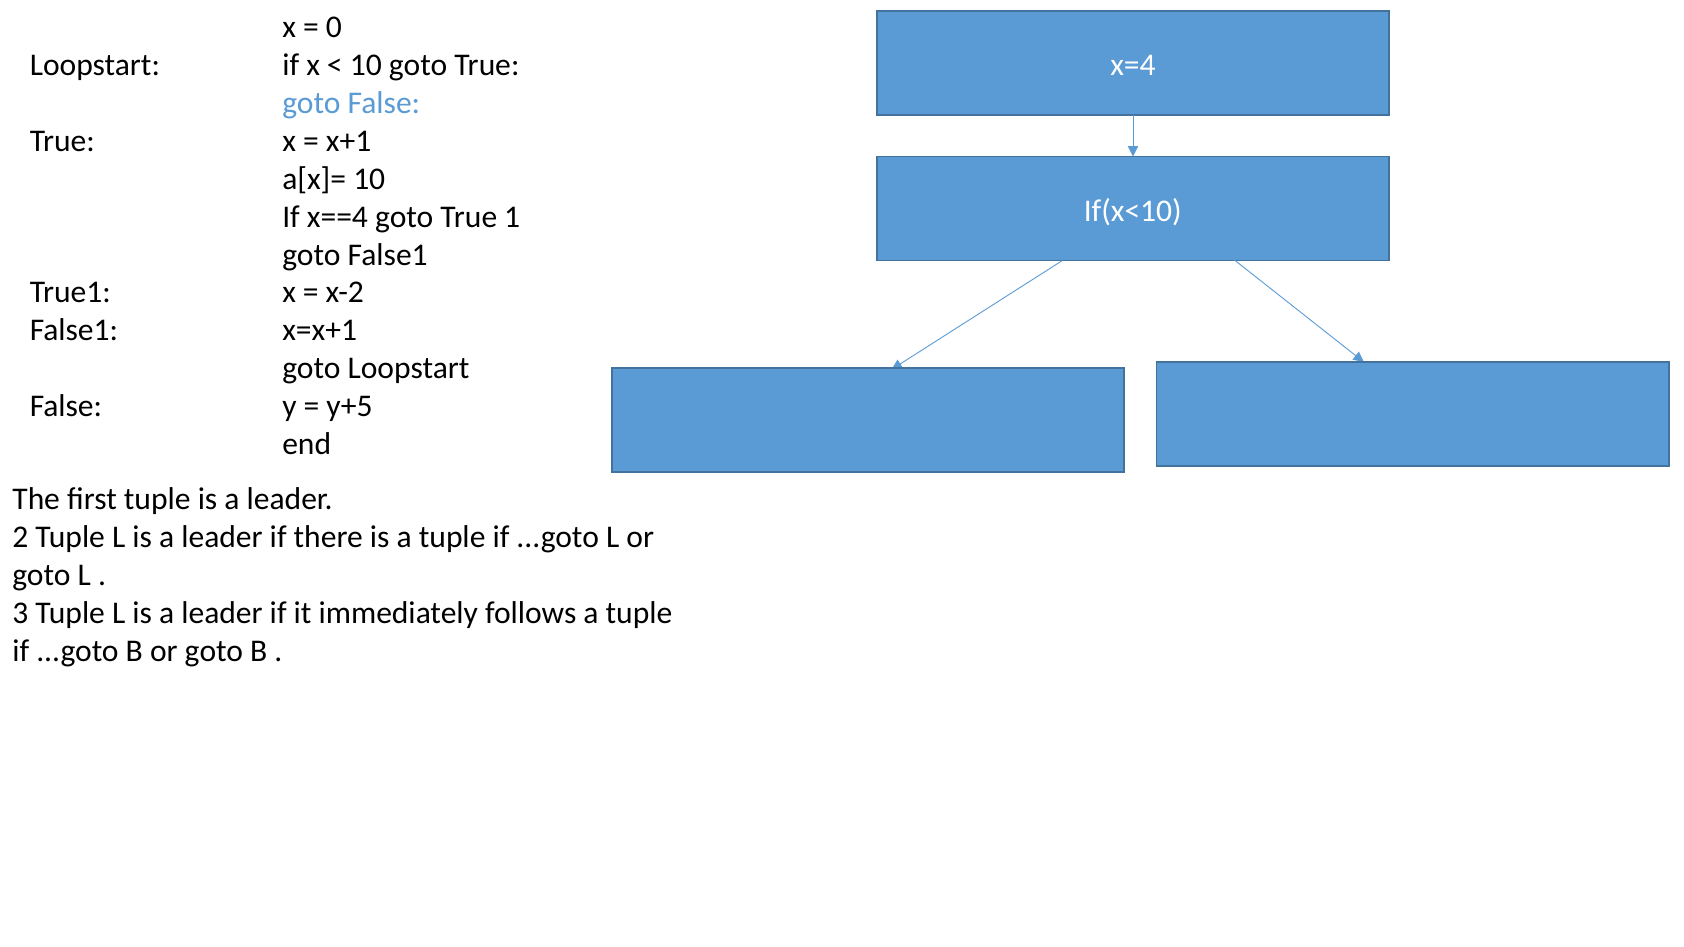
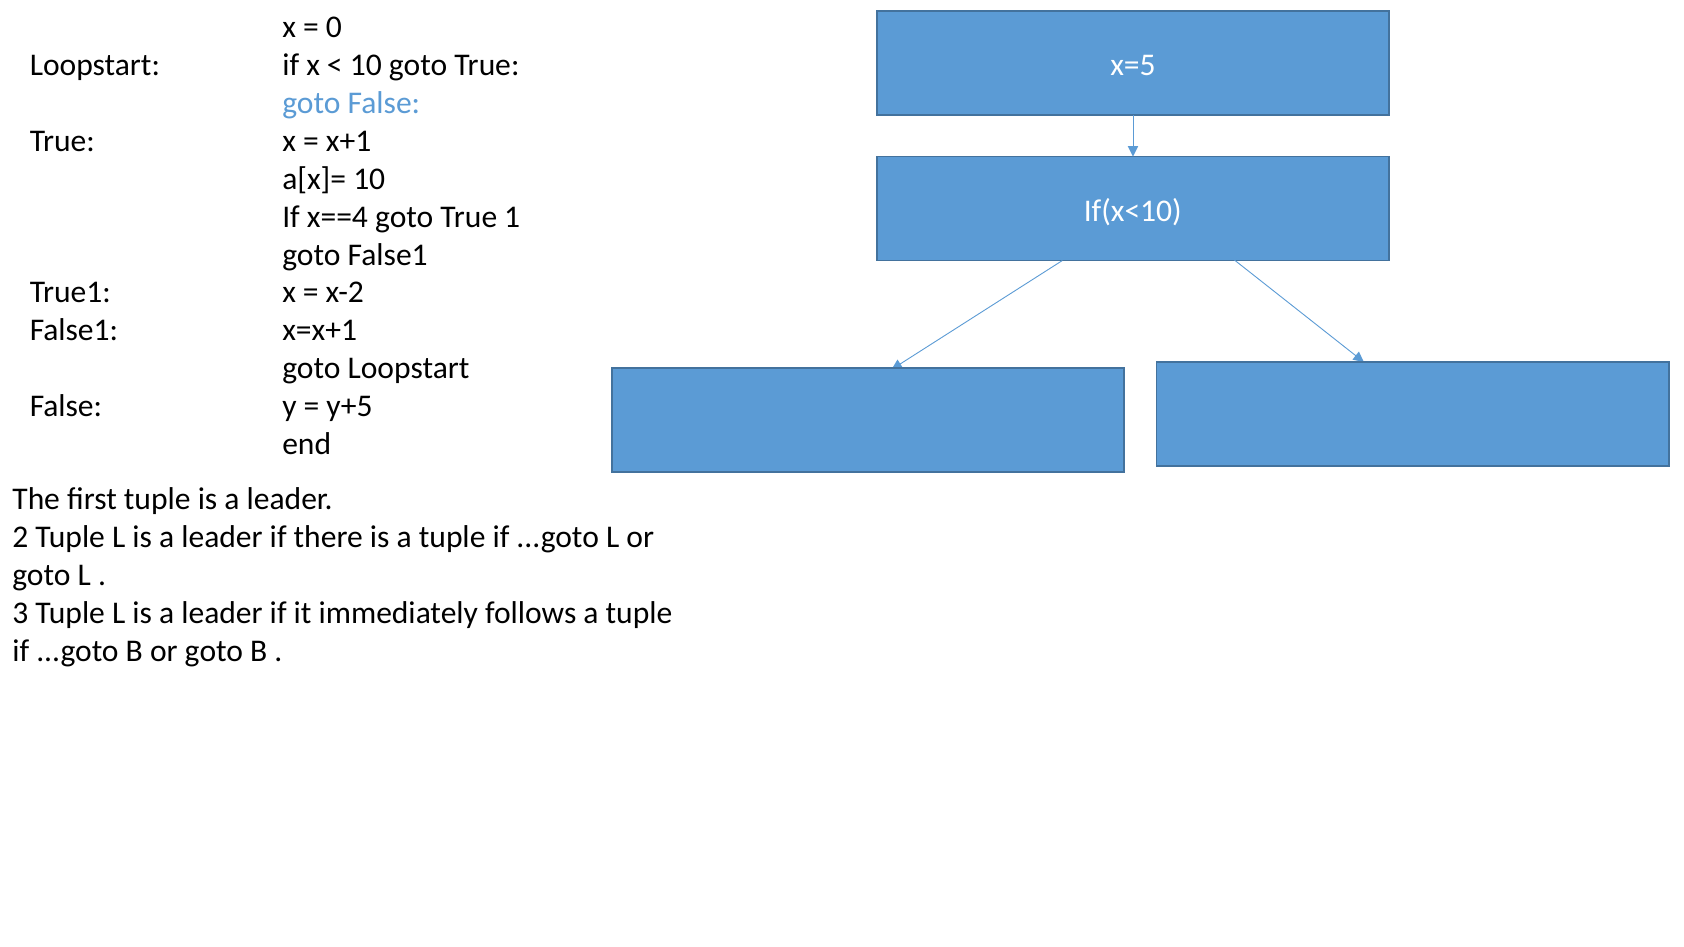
x=4: x=4 -> x=5
